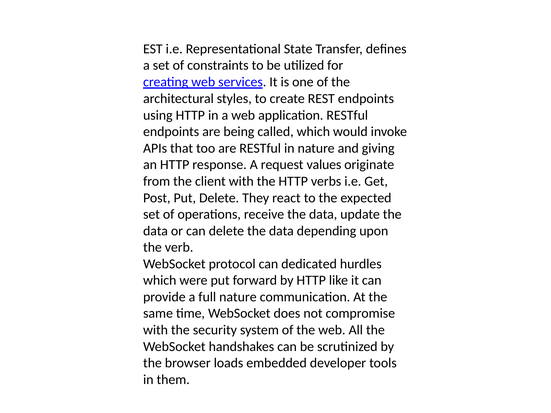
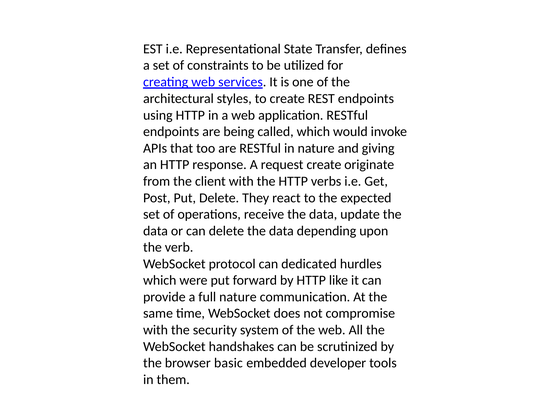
request values: values -> create
loads: loads -> basic
